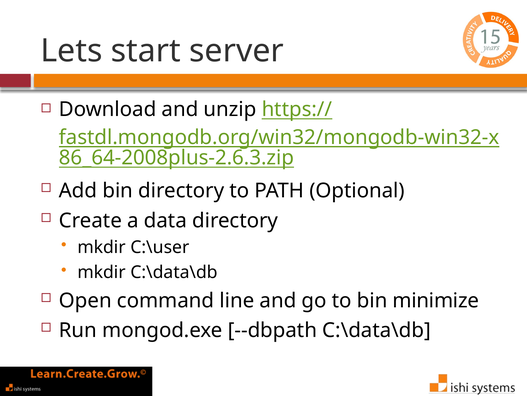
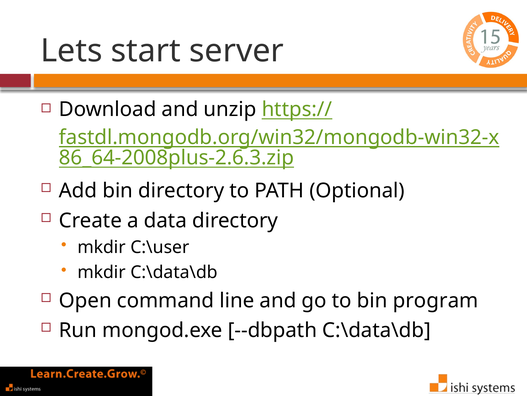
minimize: minimize -> program
